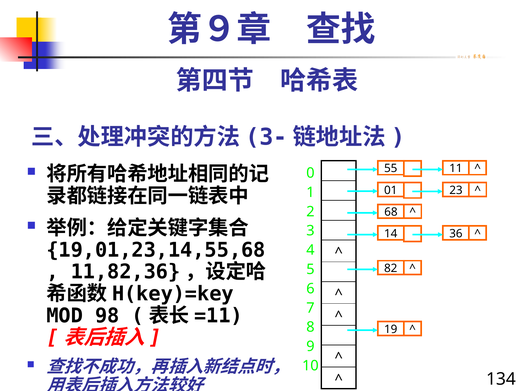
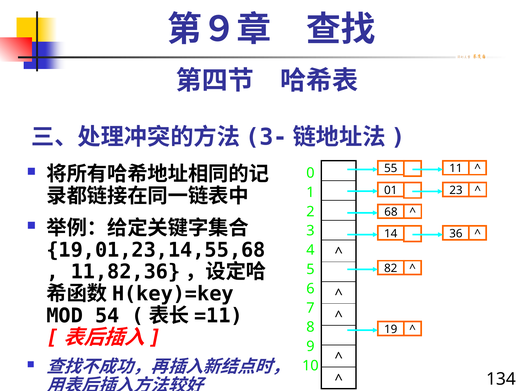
98: 98 -> 54
